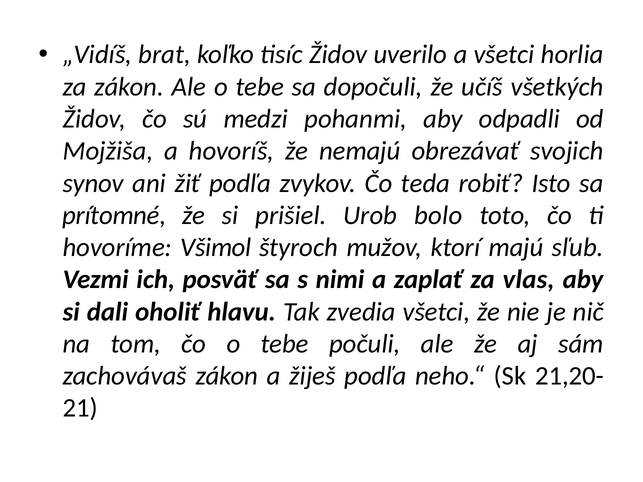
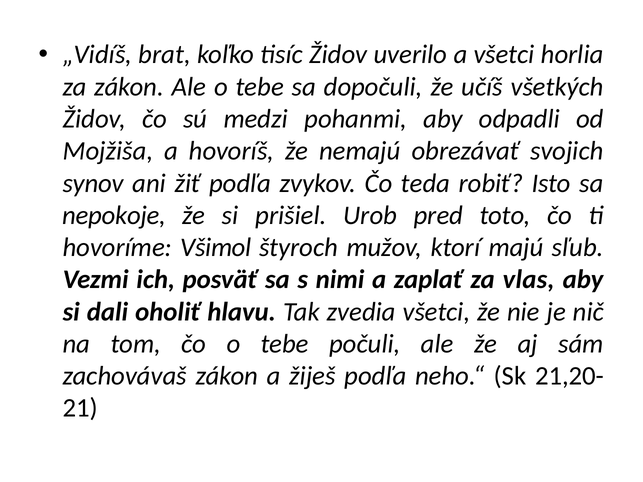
prítomné: prítomné -> nepokoje
bolo: bolo -> pred
